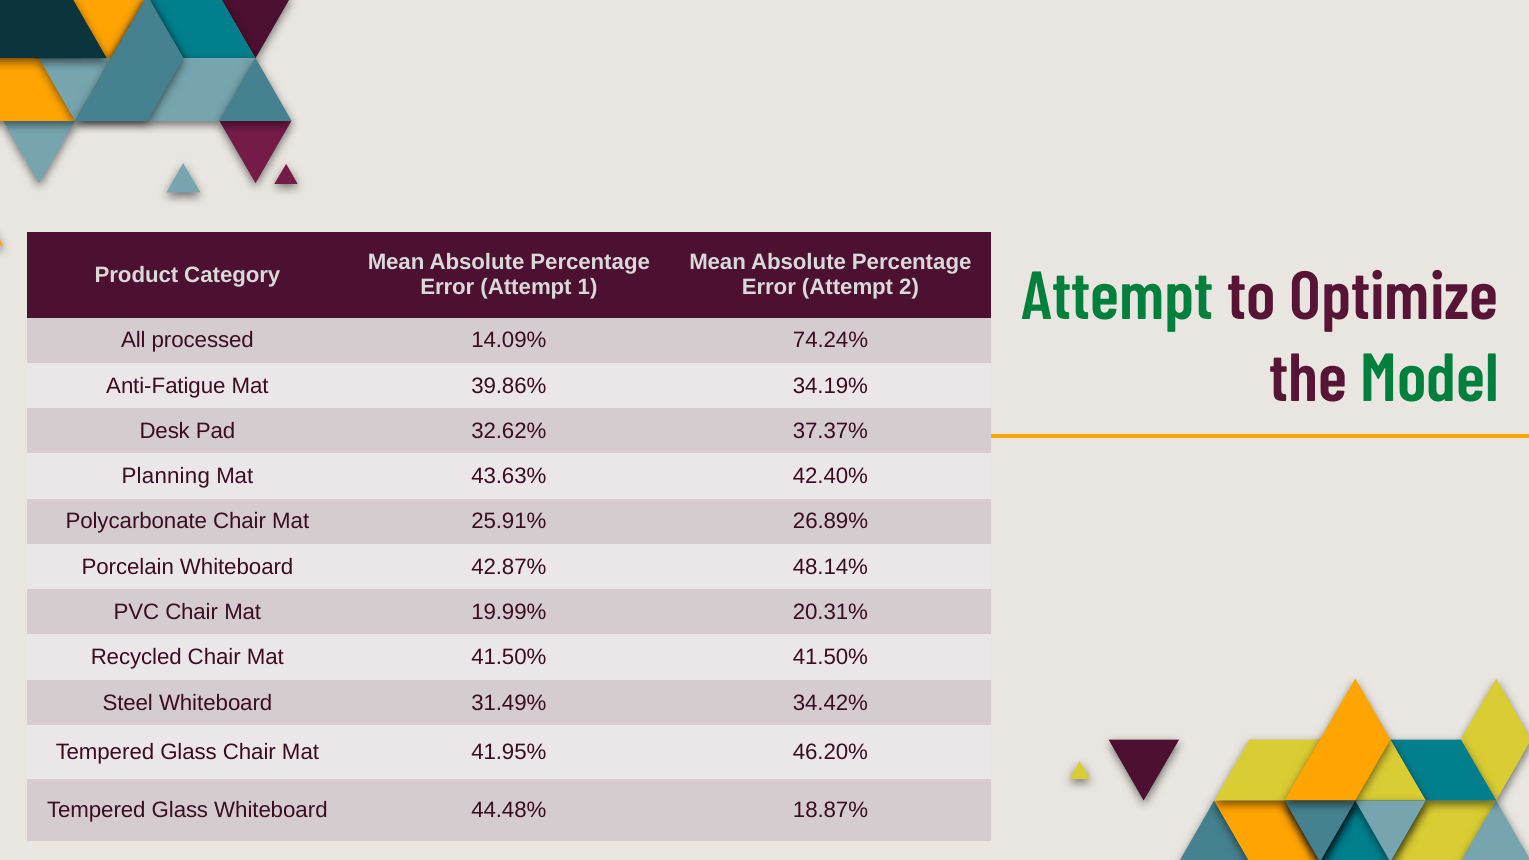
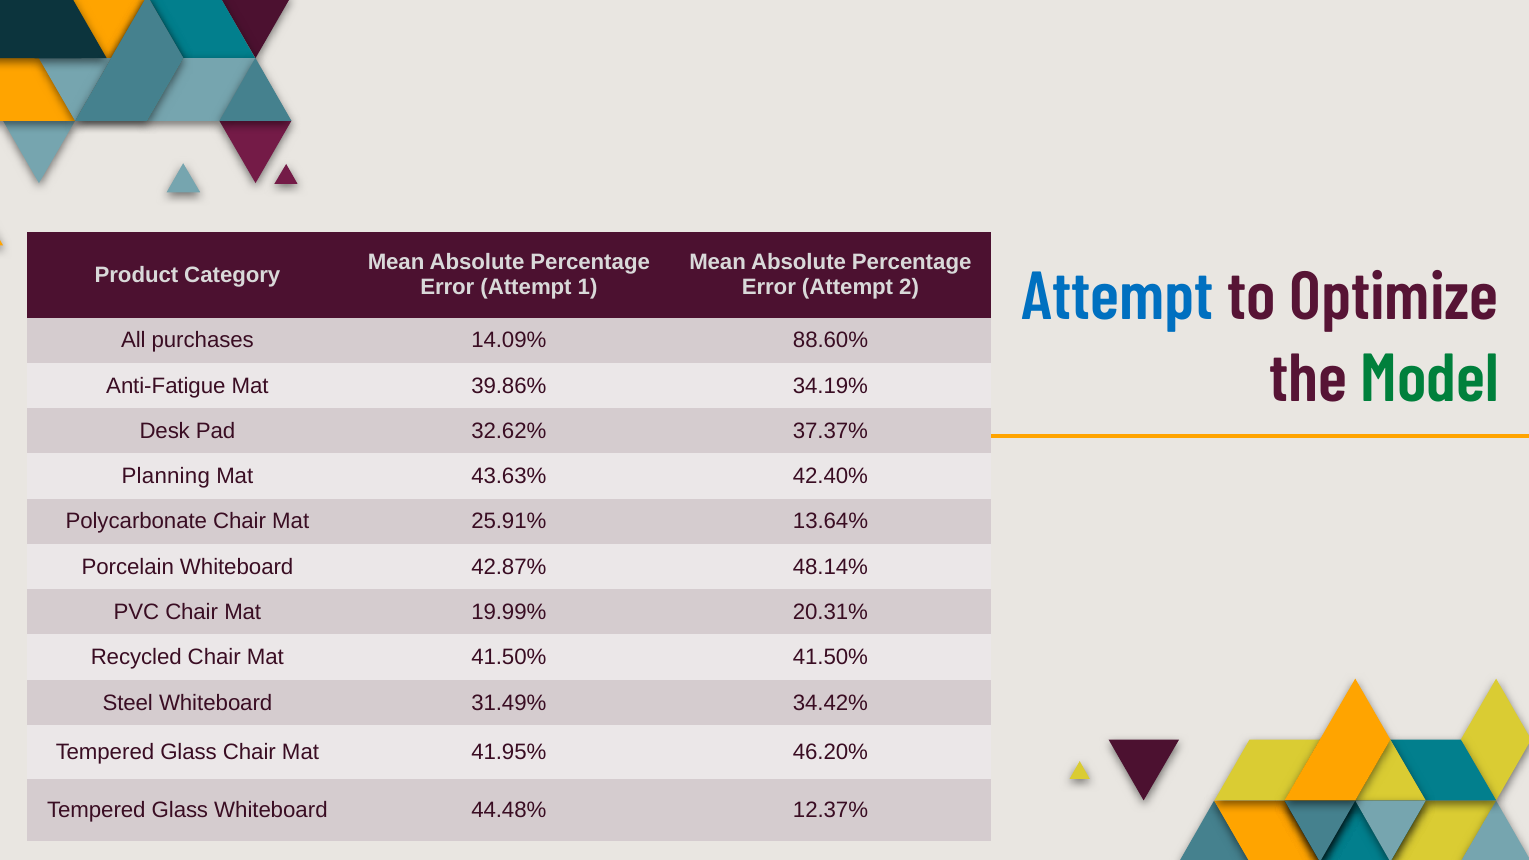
Attempt at (1118, 297) colour: green -> blue
processed: processed -> purchases
74.24%: 74.24% -> 88.60%
26.89%: 26.89% -> 13.64%
18.87%: 18.87% -> 12.37%
